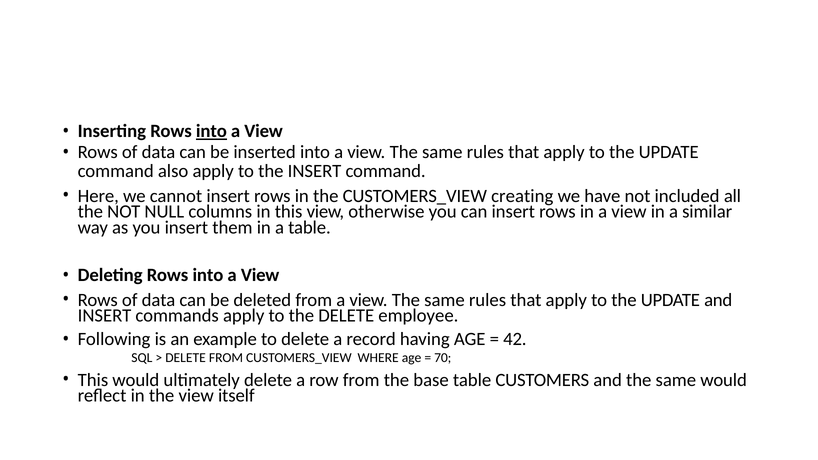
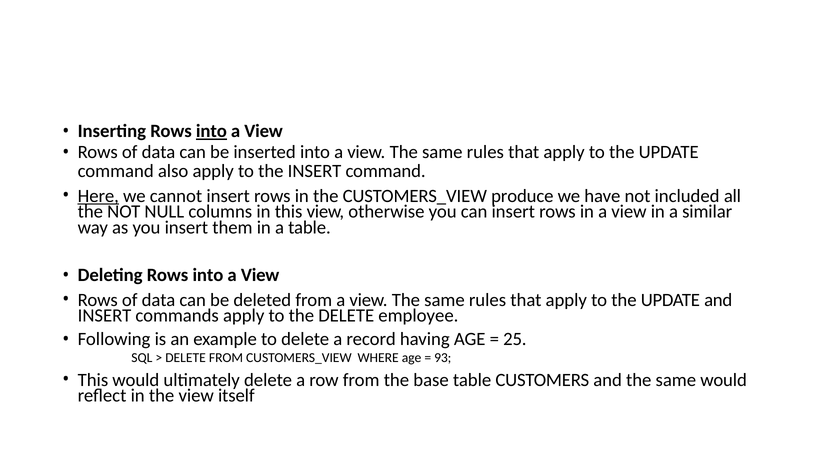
Here underline: none -> present
creating: creating -> produce
42: 42 -> 25
70: 70 -> 93
